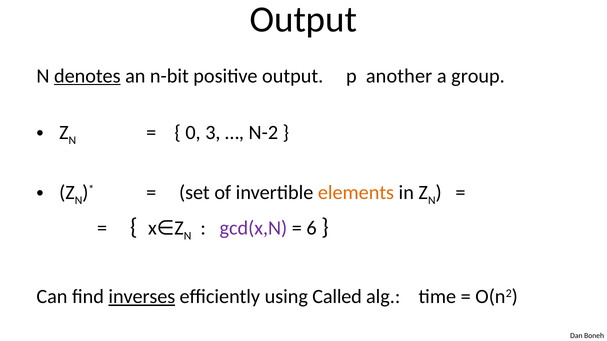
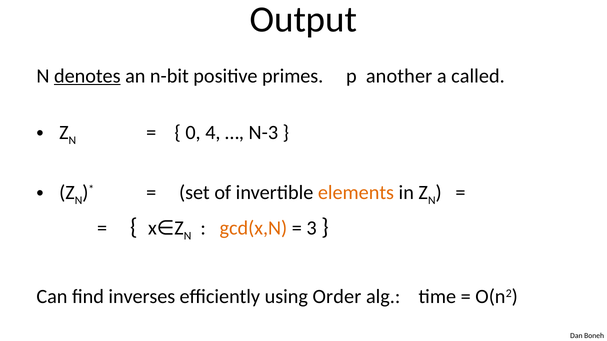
positive output: output -> primes
group: group -> called
3: 3 -> 4
N-2: N-2 -> N-3
gcd(x,N colour: purple -> orange
6: 6 -> 3
inverses underline: present -> none
Called: Called -> Order
